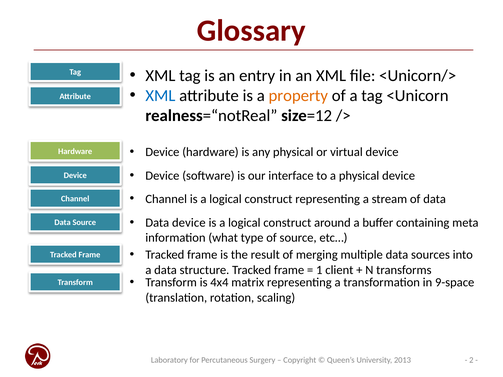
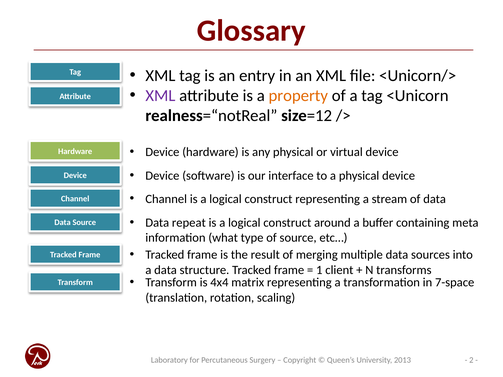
XML at (160, 96) colour: blue -> purple
Data device: device -> repeat
9-space: 9-space -> 7-space
